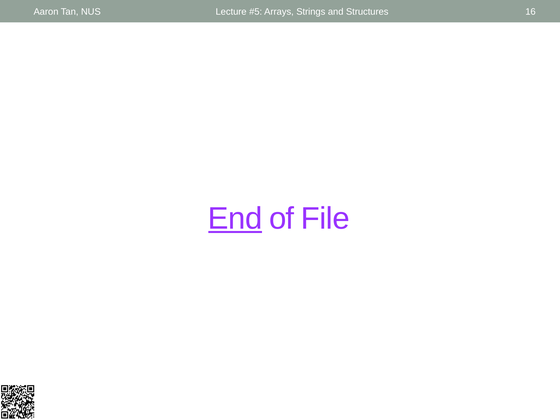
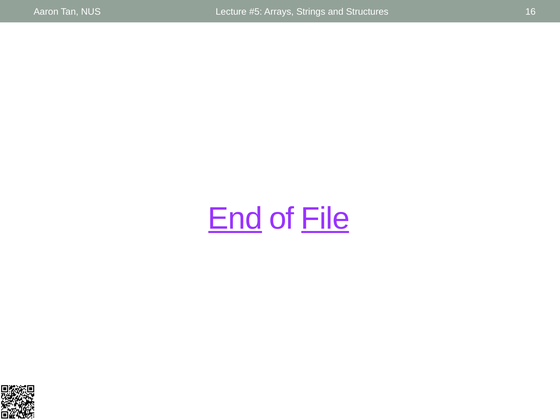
File underline: none -> present
